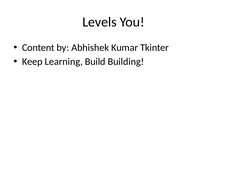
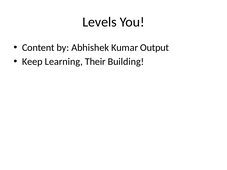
Tkinter: Tkinter -> Output
Build: Build -> Their
